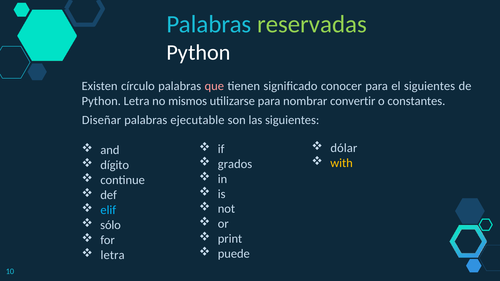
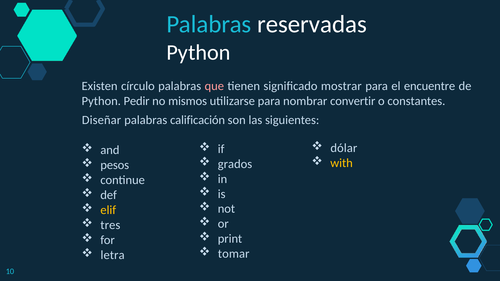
reservadas colour: light green -> white
conocer: conocer -> mostrar
el siguientes: siguientes -> encuentre
Python Letra: Letra -> Pedir
ejecutable: ejecutable -> calificación
dígito: dígito -> pesos
elif colour: light blue -> yellow
sólo: sólo -> tres
puede: puede -> tomar
